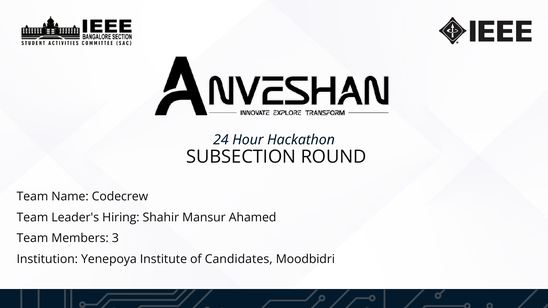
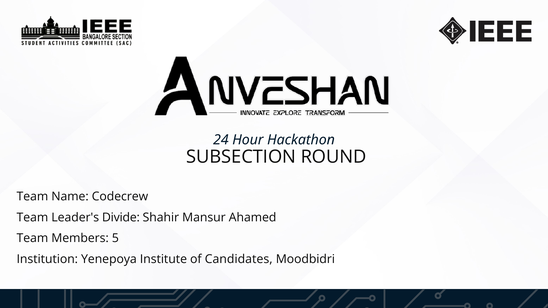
Hiring: Hiring -> Divide
3: 3 -> 5
